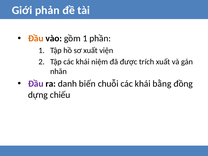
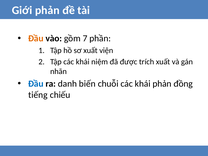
gồm 1: 1 -> 7
Đầu at (36, 84) colour: purple -> blue
khái bằng: bằng -> phản
dựng: dựng -> tiếng
